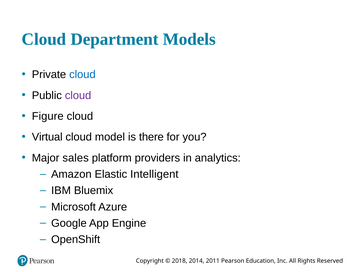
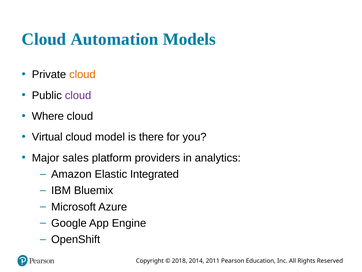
Department: Department -> Automation
cloud at (82, 74) colour: blue -> orange
Figure: Figure -> Where
Intelligent: Intelligent -> Integrated
